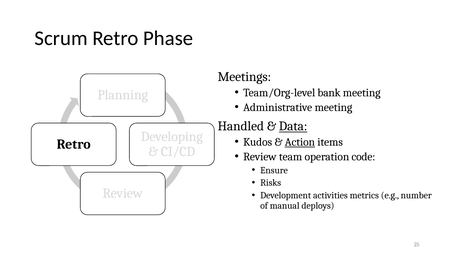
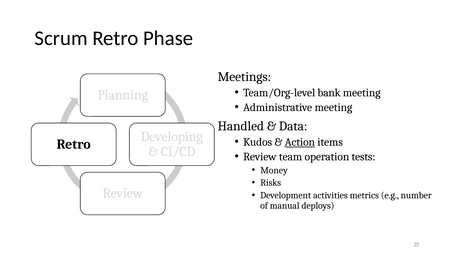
Data underline: present -> none
code: code -> tests
Ensure: Ensure -> Money
